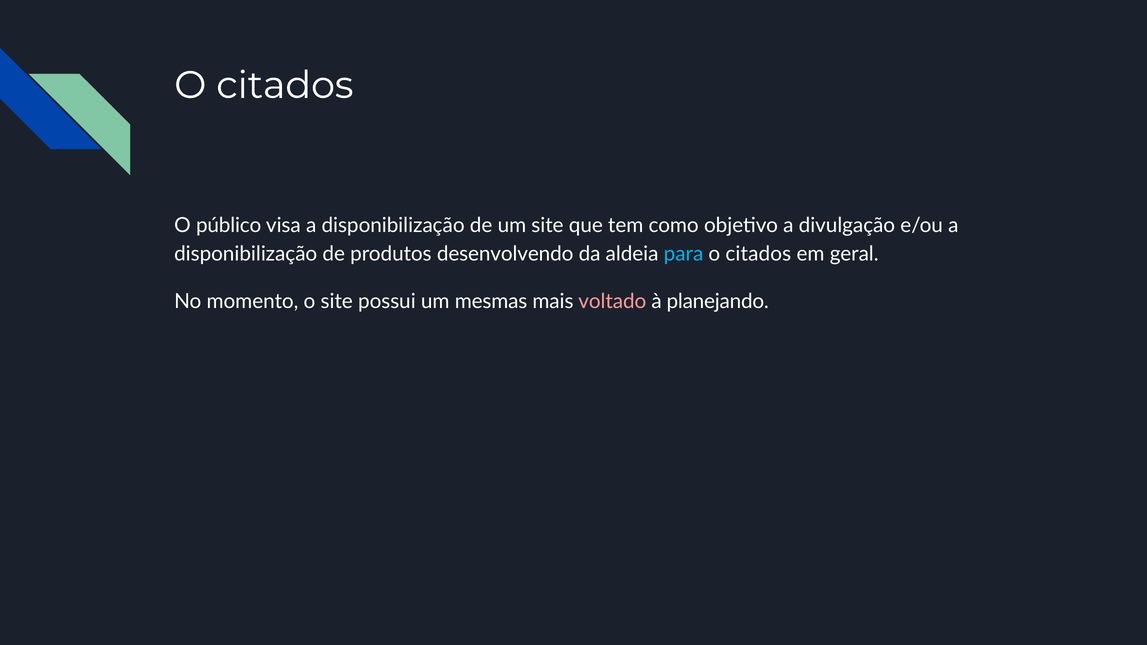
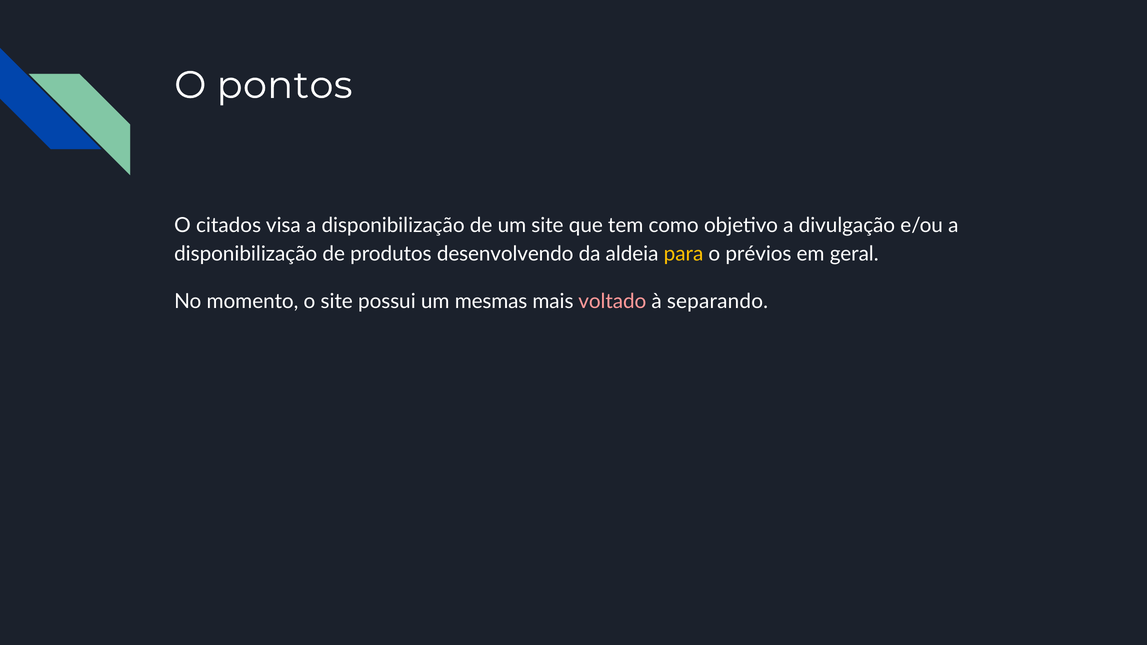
citados at (285, 85): citados -> pontos
público: público -> citados
para colour: light blue -> yellow
citados at (758, 254): citados -> prévios
planejando: planejando -> separando
